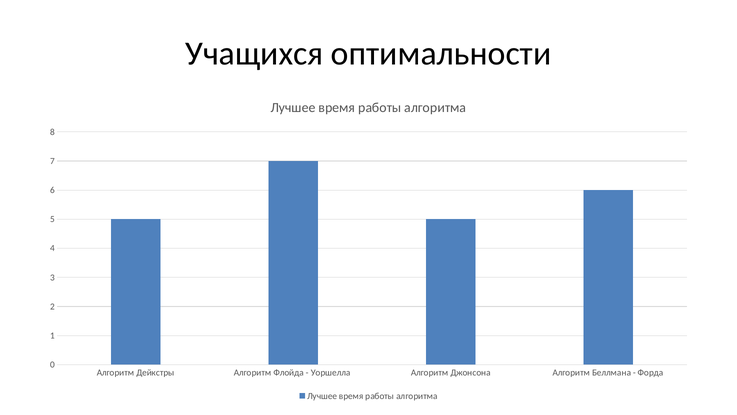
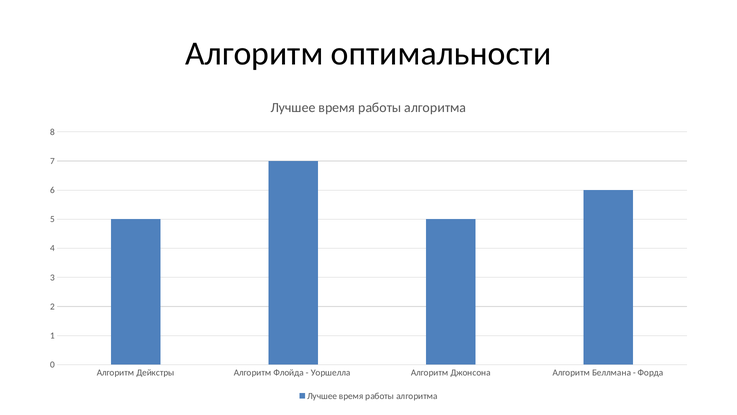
Учащихся at (254, 54): Учащихся -> Алгоритм
